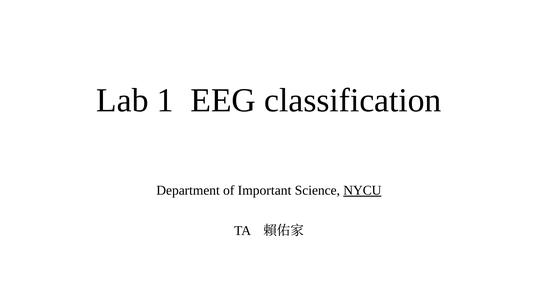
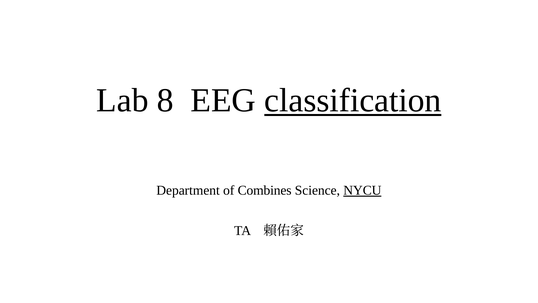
1: 1 -> 8
classification underline: none -> present
Important: Important -> Combines
